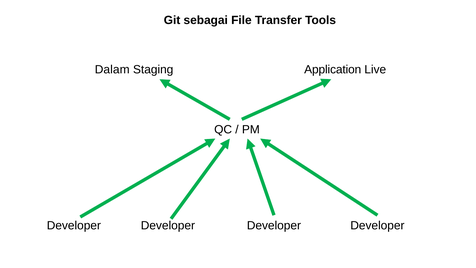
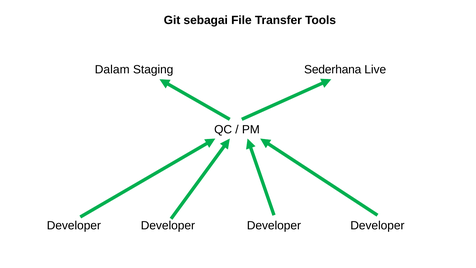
Application: Application -> Sederhana
